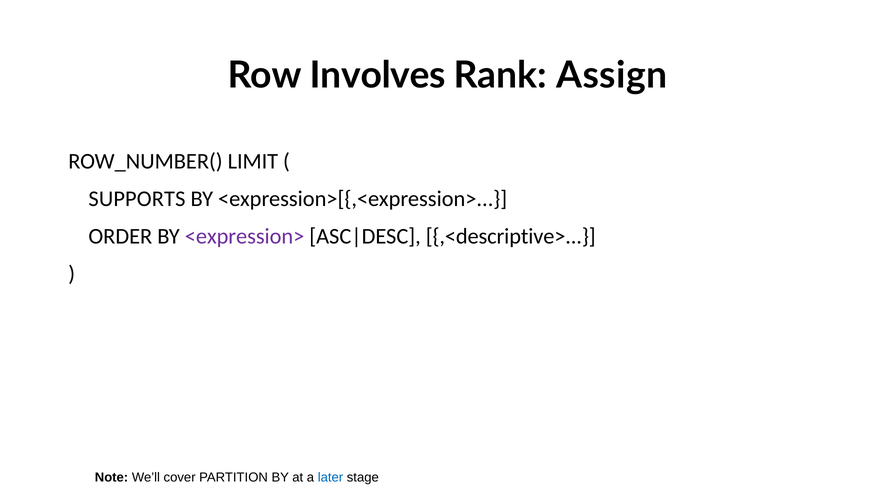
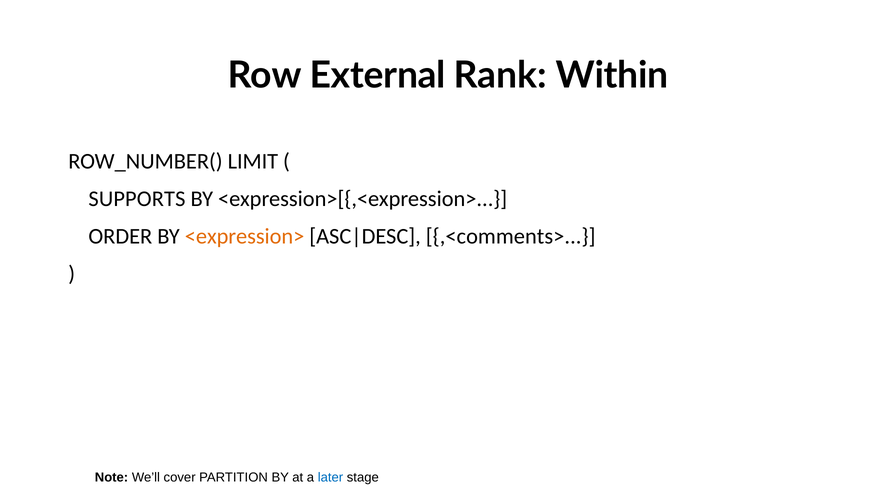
Involves: Involves -> External
Assign: Assign -> Within
<expression> colour: purple -> orange
,<descriptive>: ,<descriptive> -> ,<comments>
